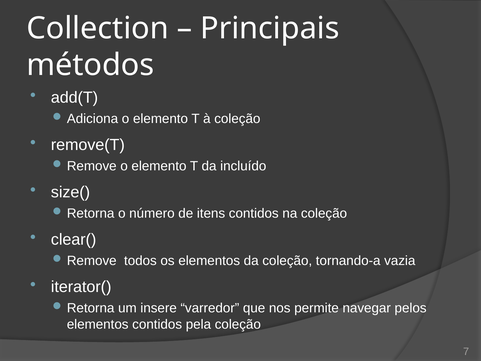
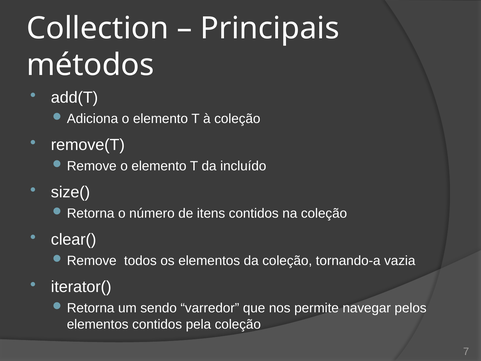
insere: insere -> sendo
